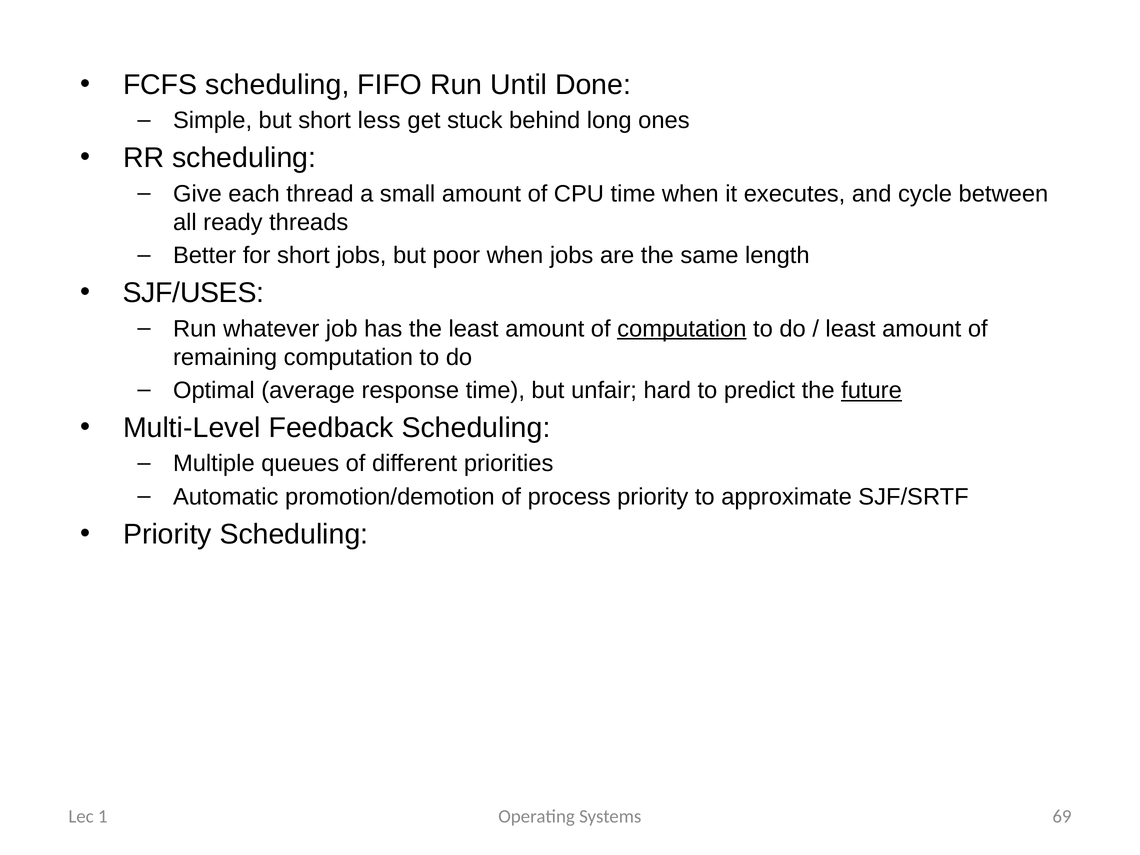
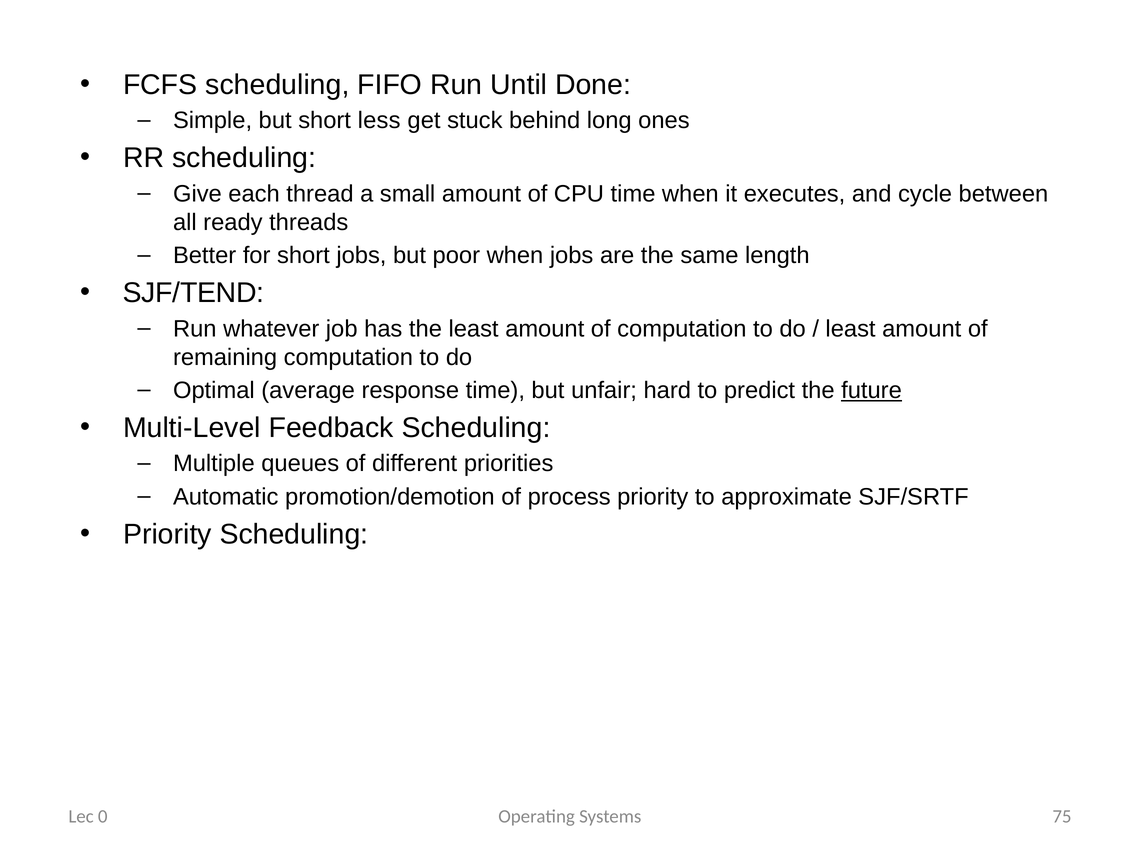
SJF/USES: SJF/USES -> SJF/TEND
computation at (682, 329) underline: present -> none
1: 1 -> 0
69: 69 -> 75
